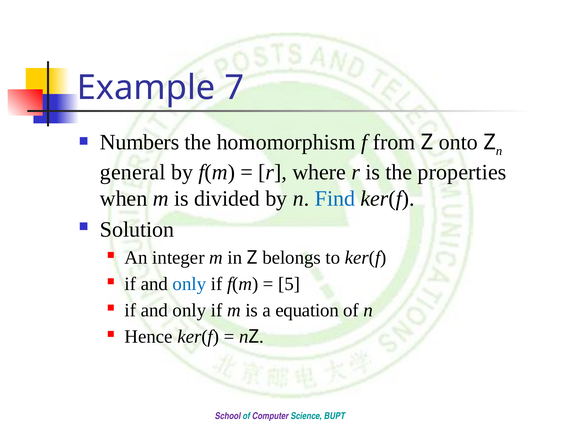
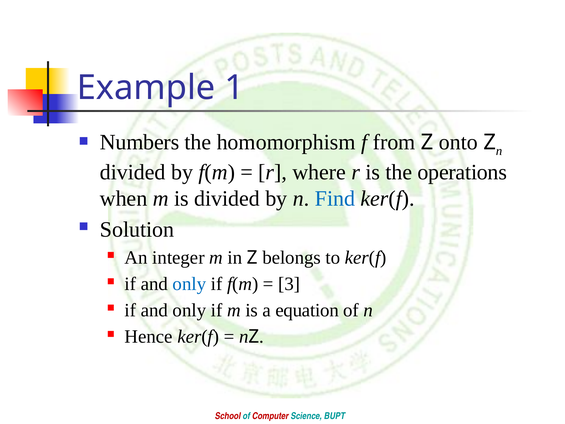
7: 7 -> 1
general at (133, 172): general -> divided
properties: properties -> operations
5: 5 -> 3
School colour: purple -> red
Computer colour: purple -> red
